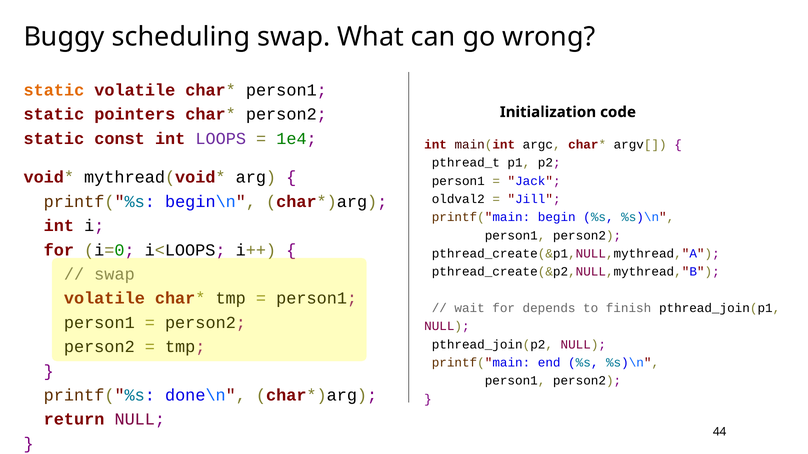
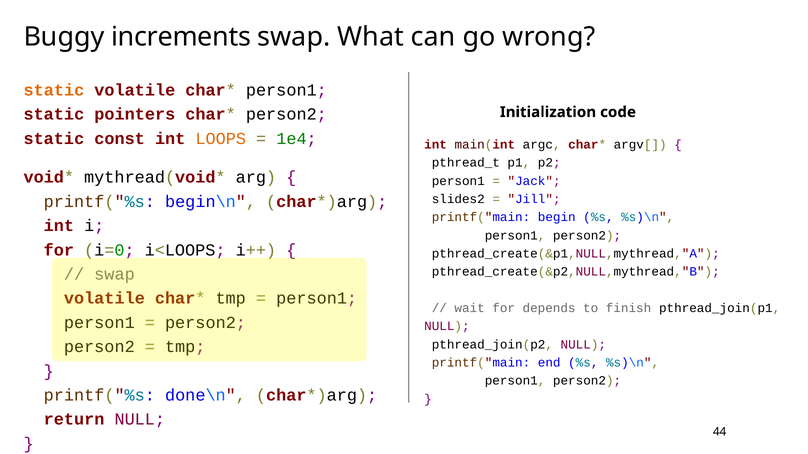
scheduling: scheduling -> increments
LOOPS colour: purple -> orange
oldval2: oldval2 -> slides2
